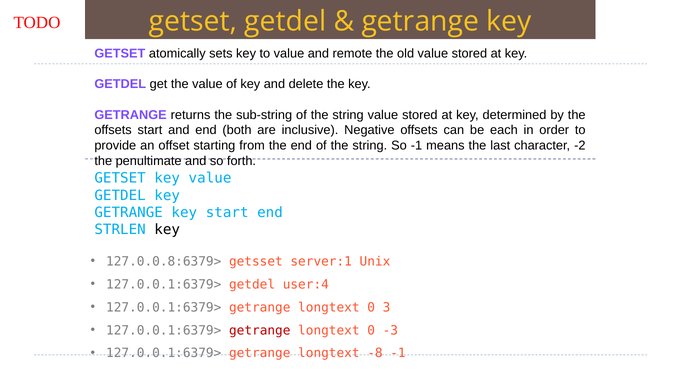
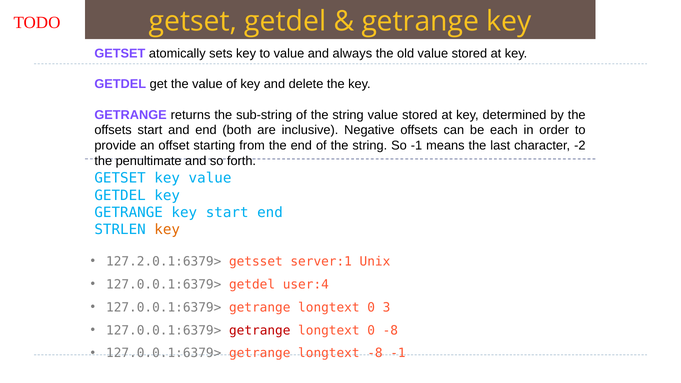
remote: remote -> always
key at (167, 229) colour: black -> orange
127.0.0.8:6379>: 127.0.0.8:6379> -> 127.2.0.1:6379>
0 -3: -3 -> -8
